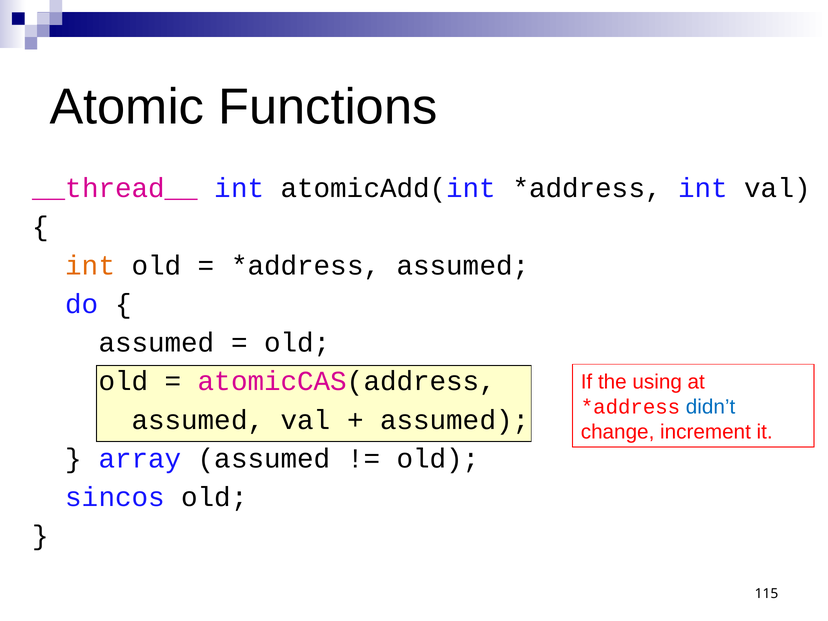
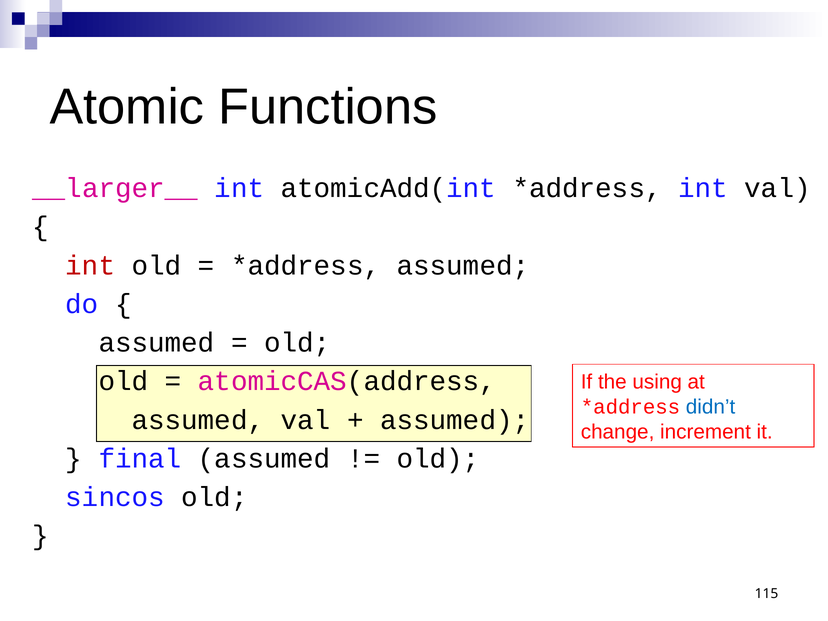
__thread__: __thread__ -> __larger__
int at (90, 265) colour: orange -> red
array: array -> final
